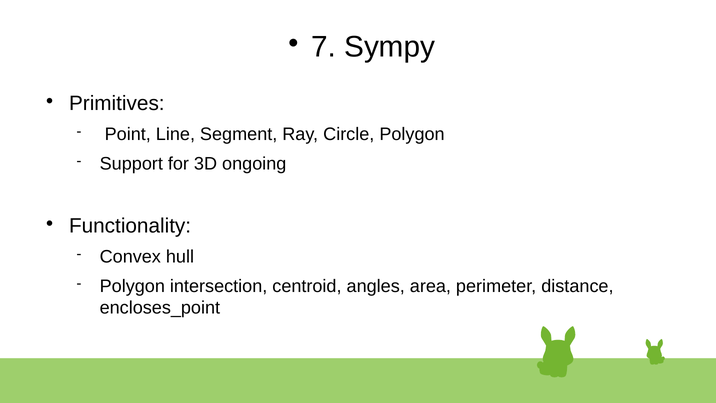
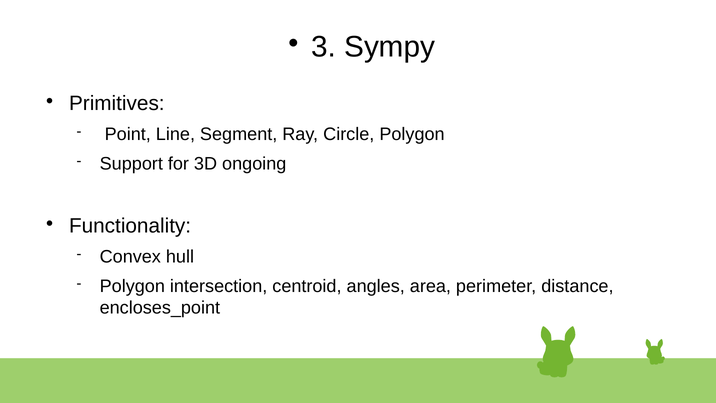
7: 7 -> 3
